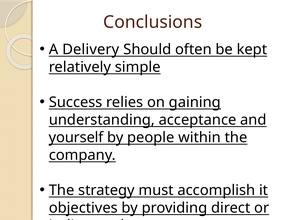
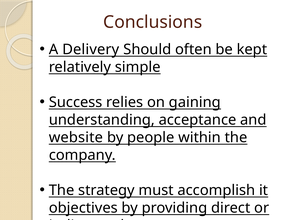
yourself: yourself -> website
